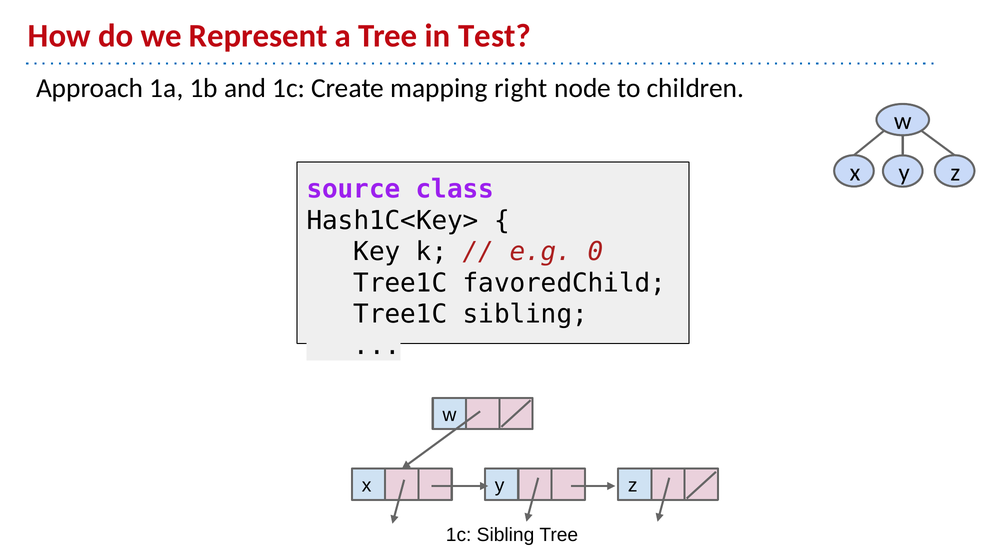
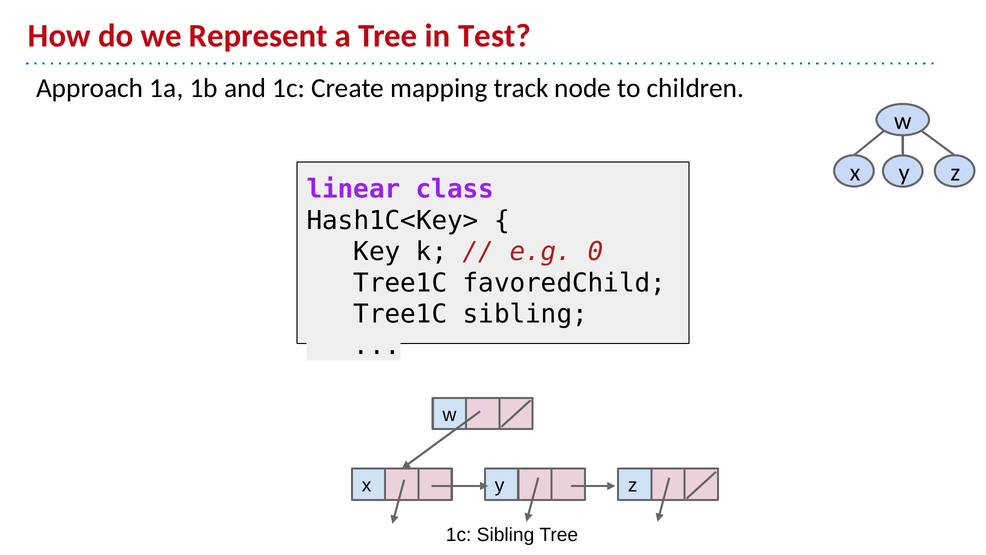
right: right -> track
source: source -> linear
